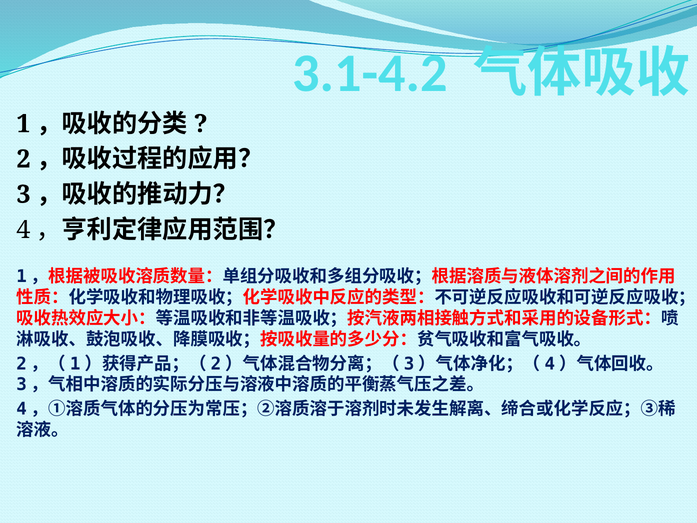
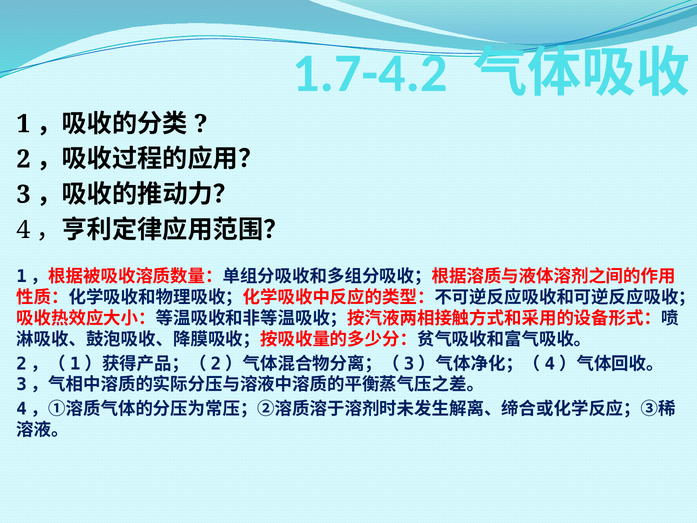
3.1-4.2: 3.1-4.2 -> 1.7-4.2
